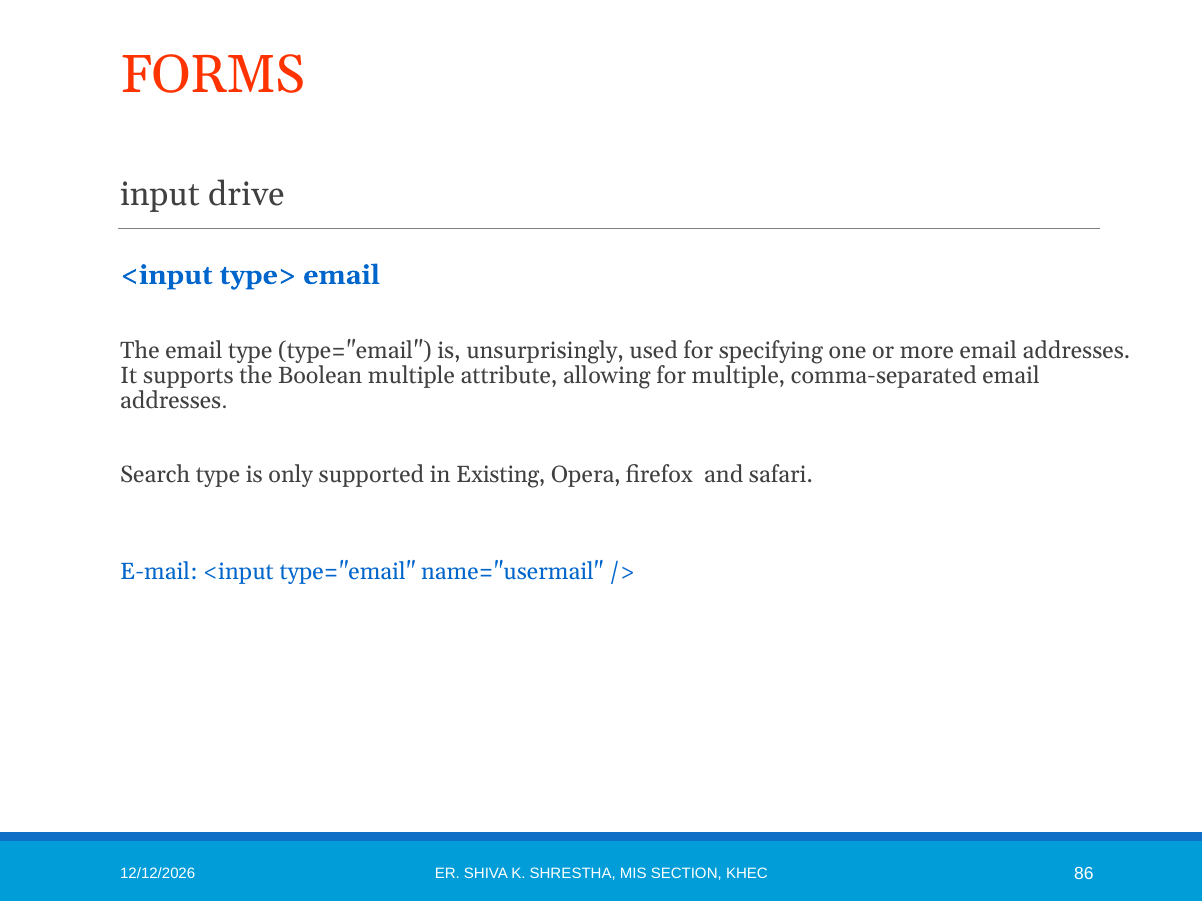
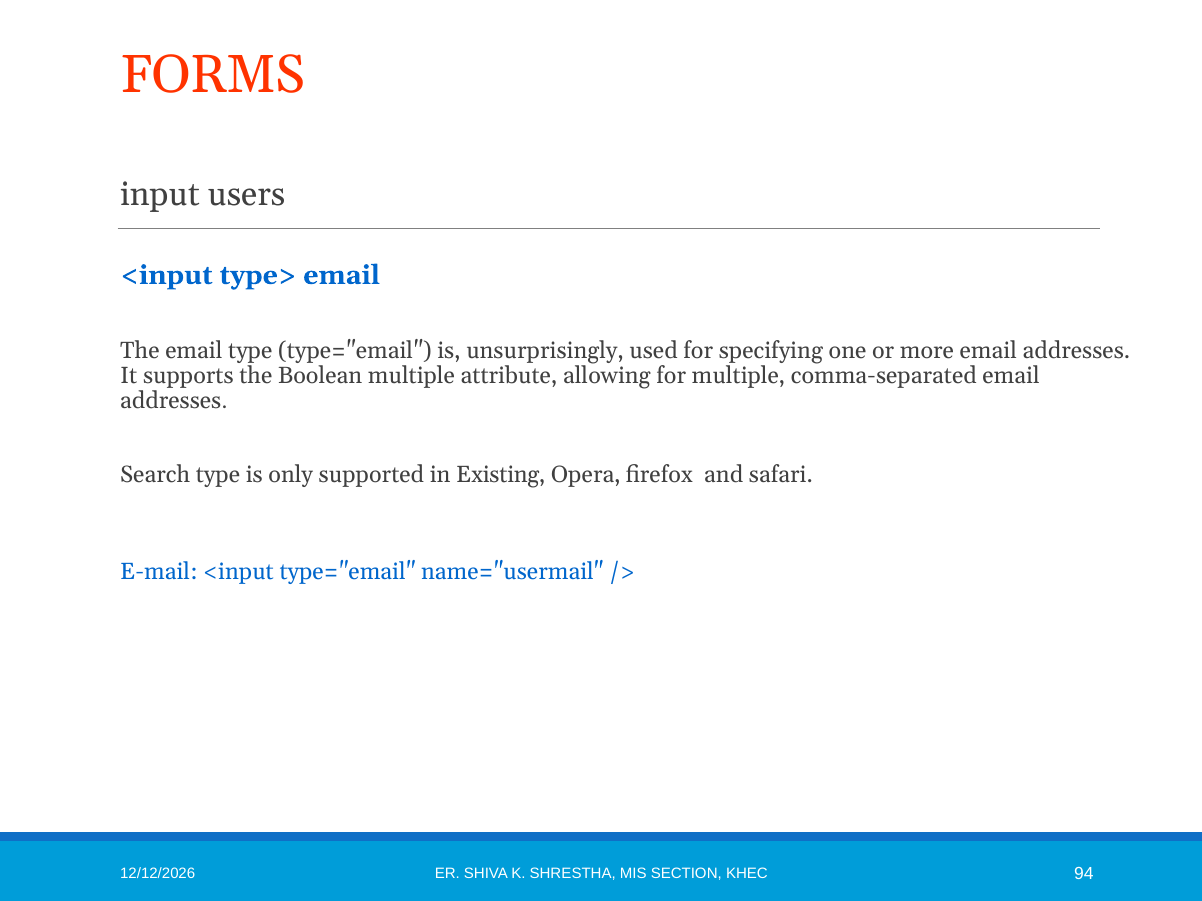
drive: drive -> users
86: 86 -> 94
